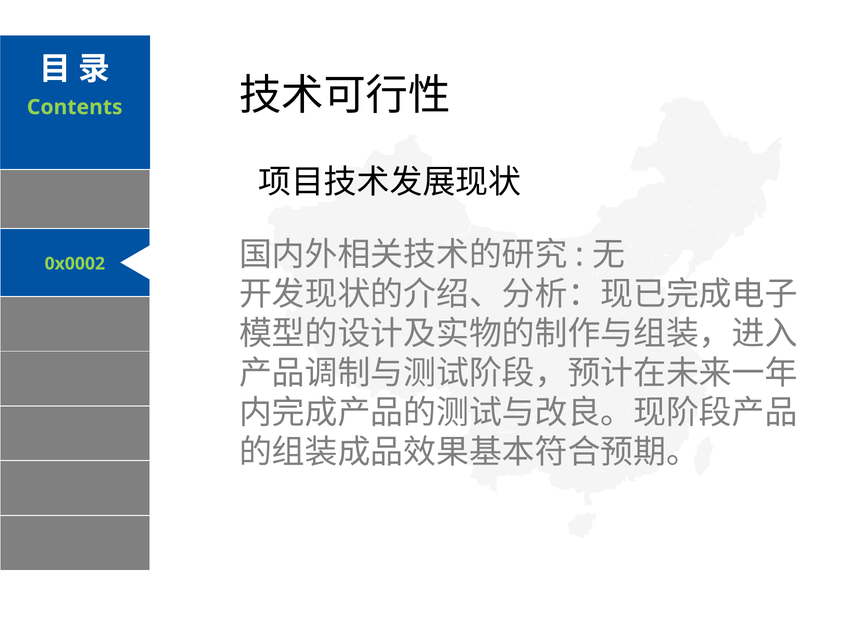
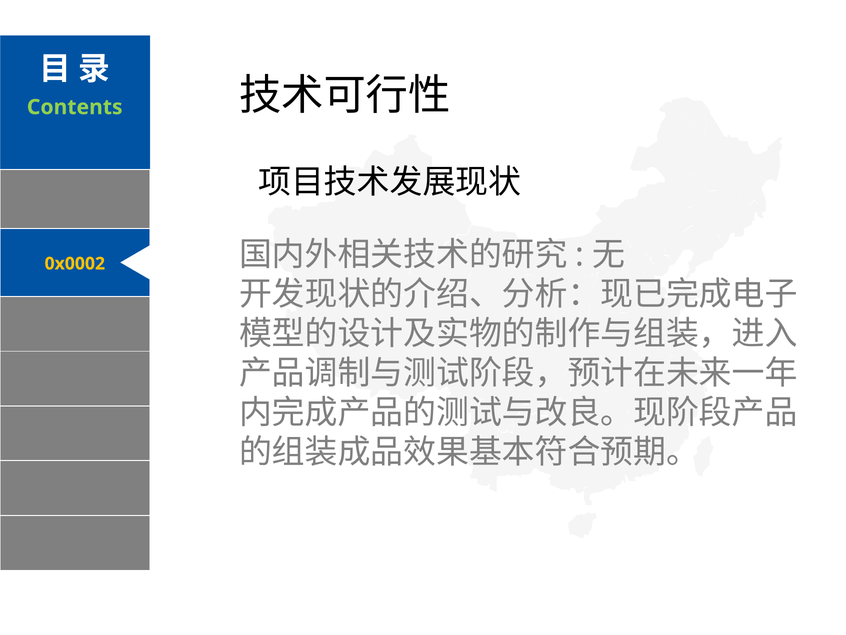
0x0002 colour: light green -> yellow
